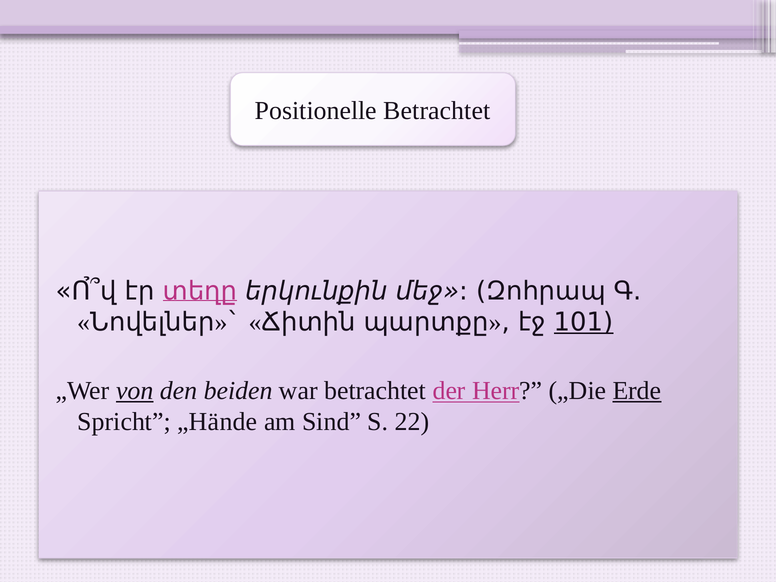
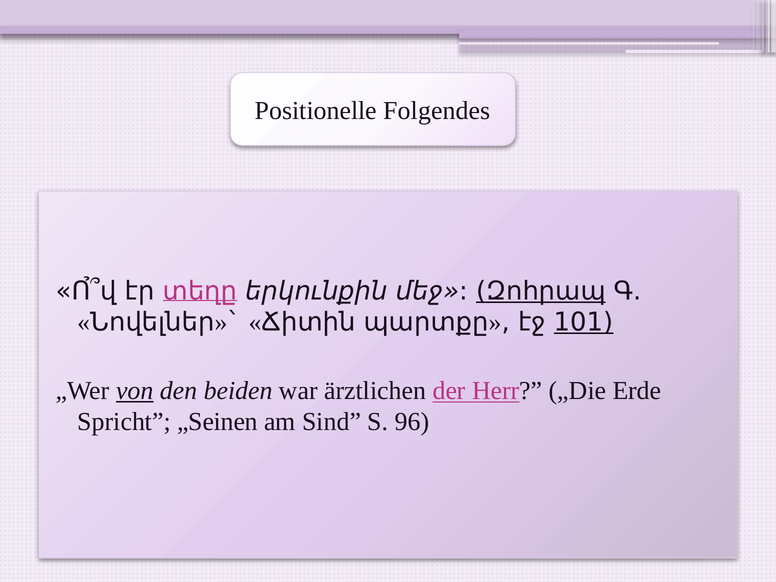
Positionelle Betrachtet: Betrachtet -> Folgendes
Զոհրապ underline: none -> present
war betrachtet: betrachtet -> ärztlichen
Erde underline: present -> none
„Hände: „Hände -> „Seinen
22: 22 -> 96
